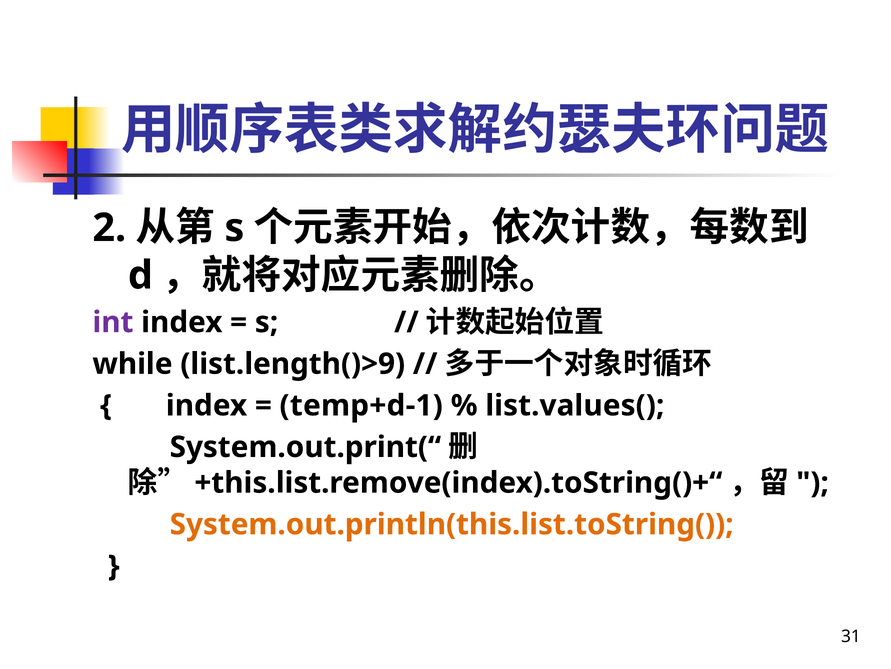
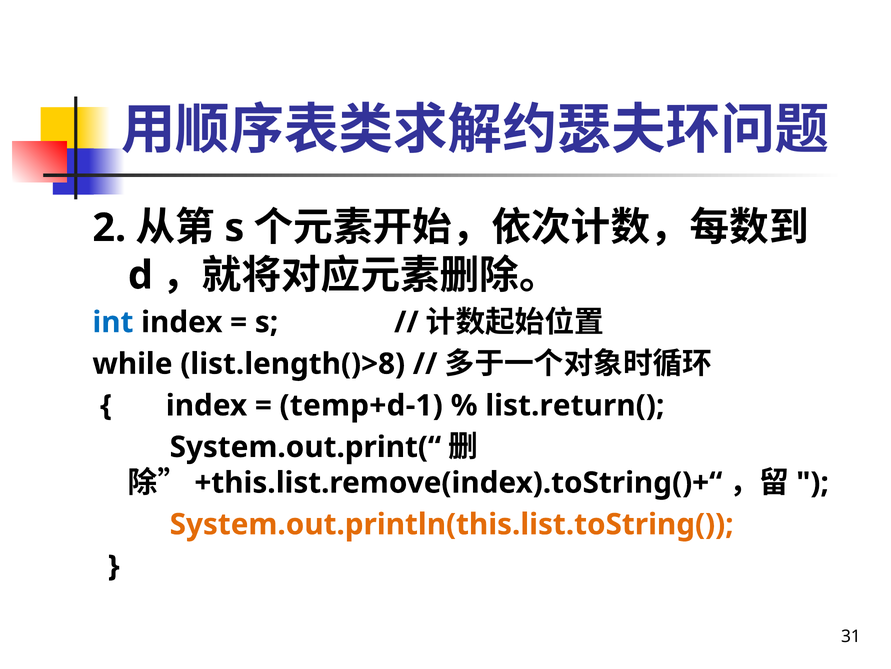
int colour: purple -> blue
list.length()>9: list.length()>9 -> list.length()>8
list.values(: list.values( -> list.return(
